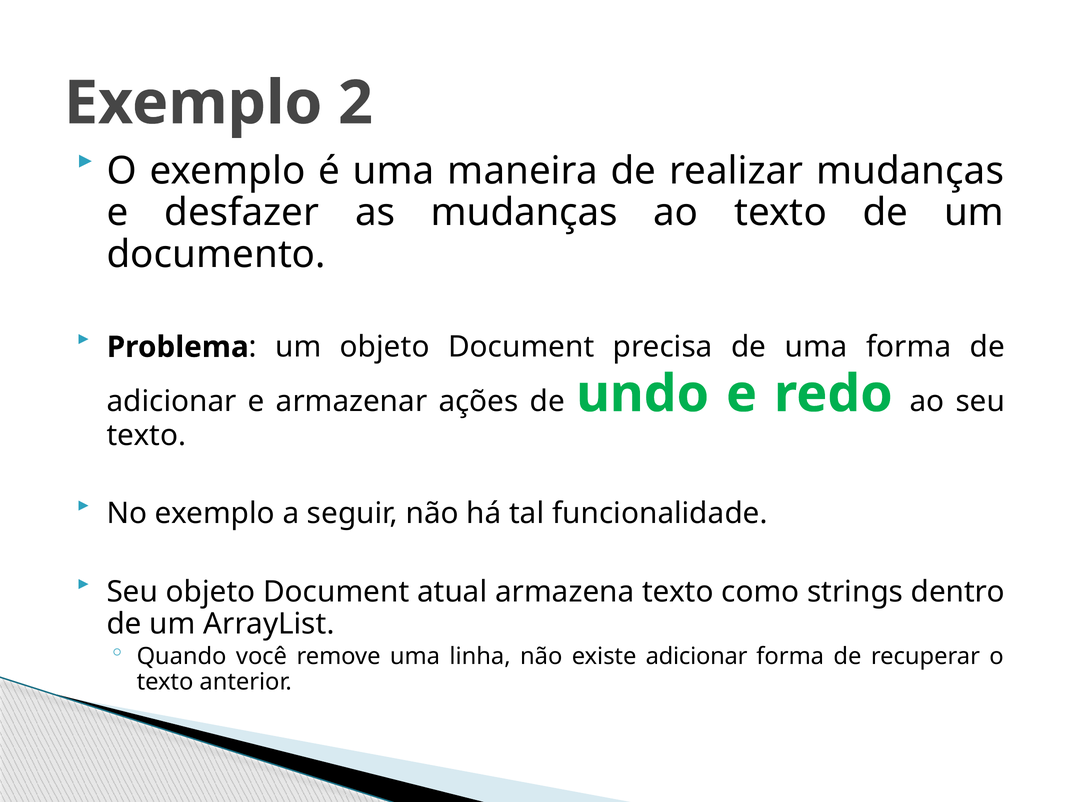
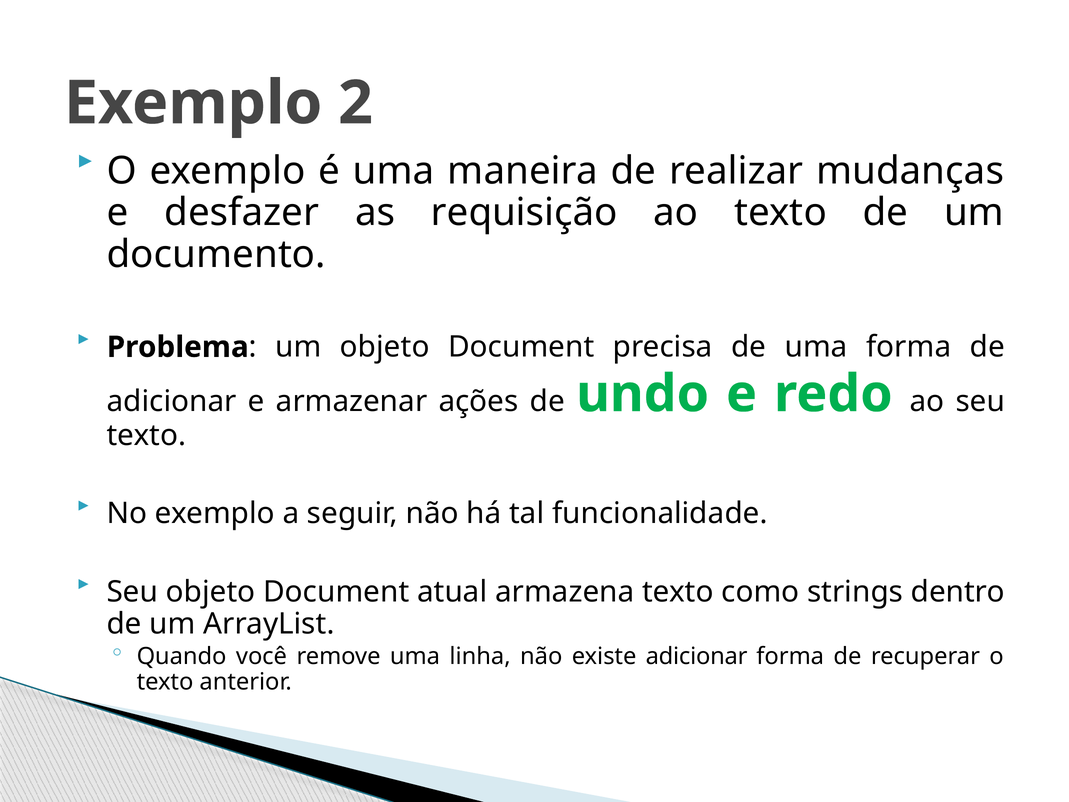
as mudanças: mudanças -> requisição
